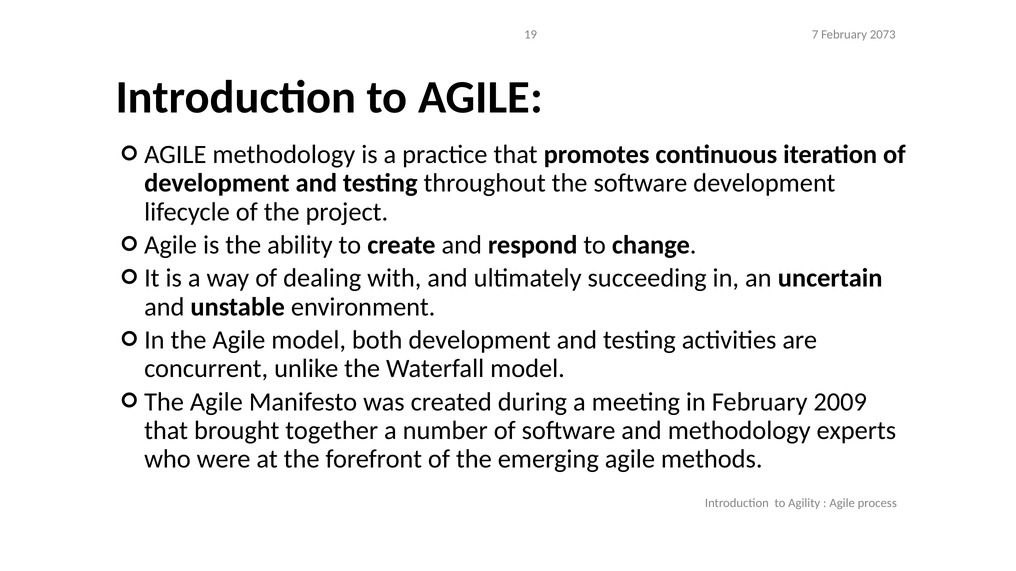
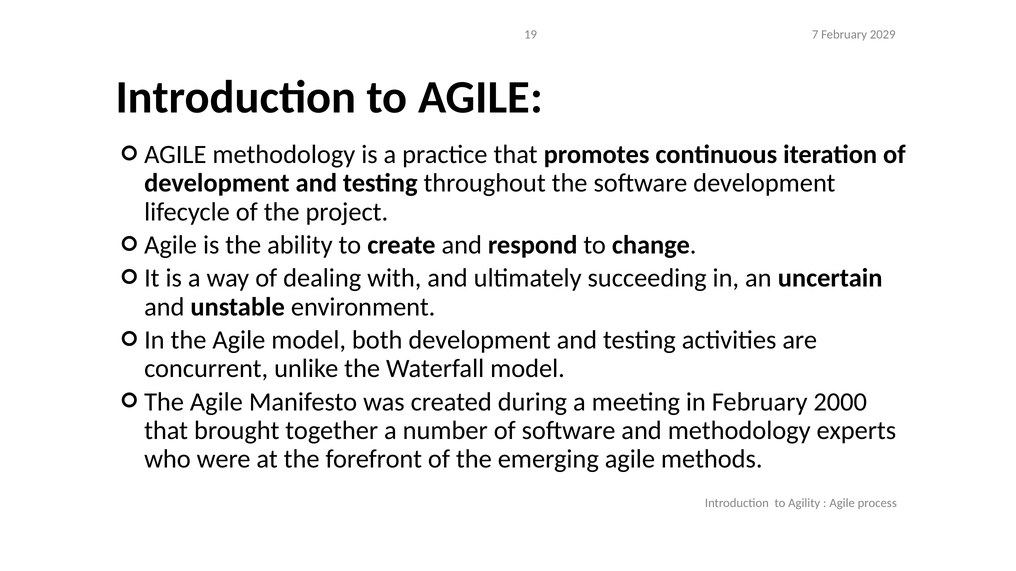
2073: 2073 -> 2029
2009: 2009 -> 2000
